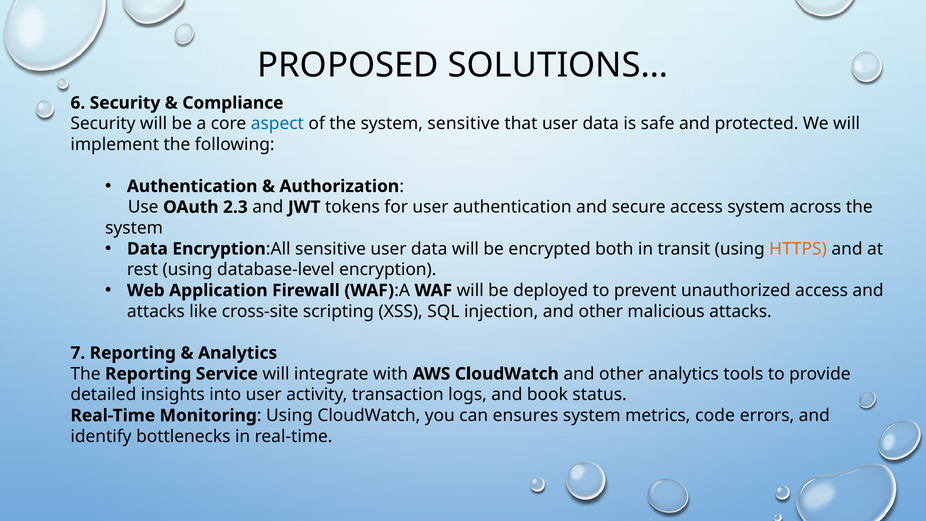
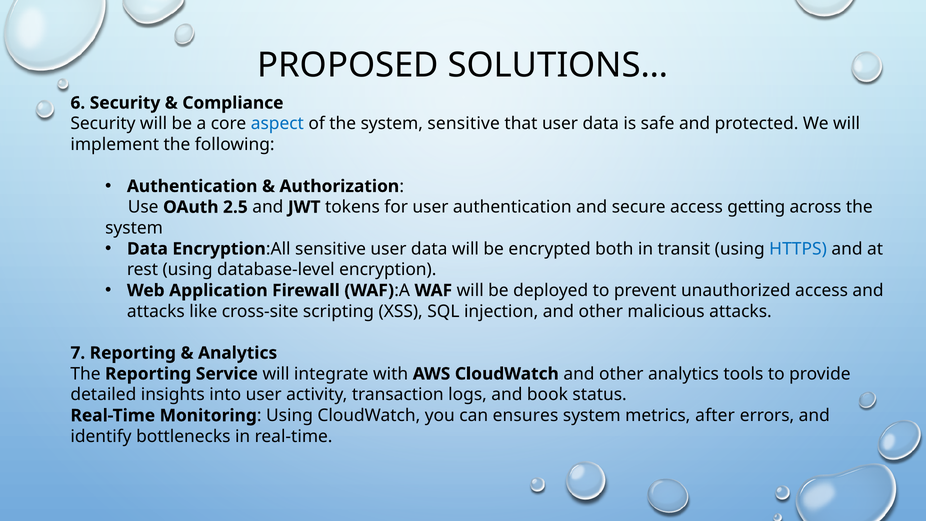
2.3: 2.3 -> 2.5
access system: system -> getting
HTTPS colour: orange -> blue
code: code -> after
